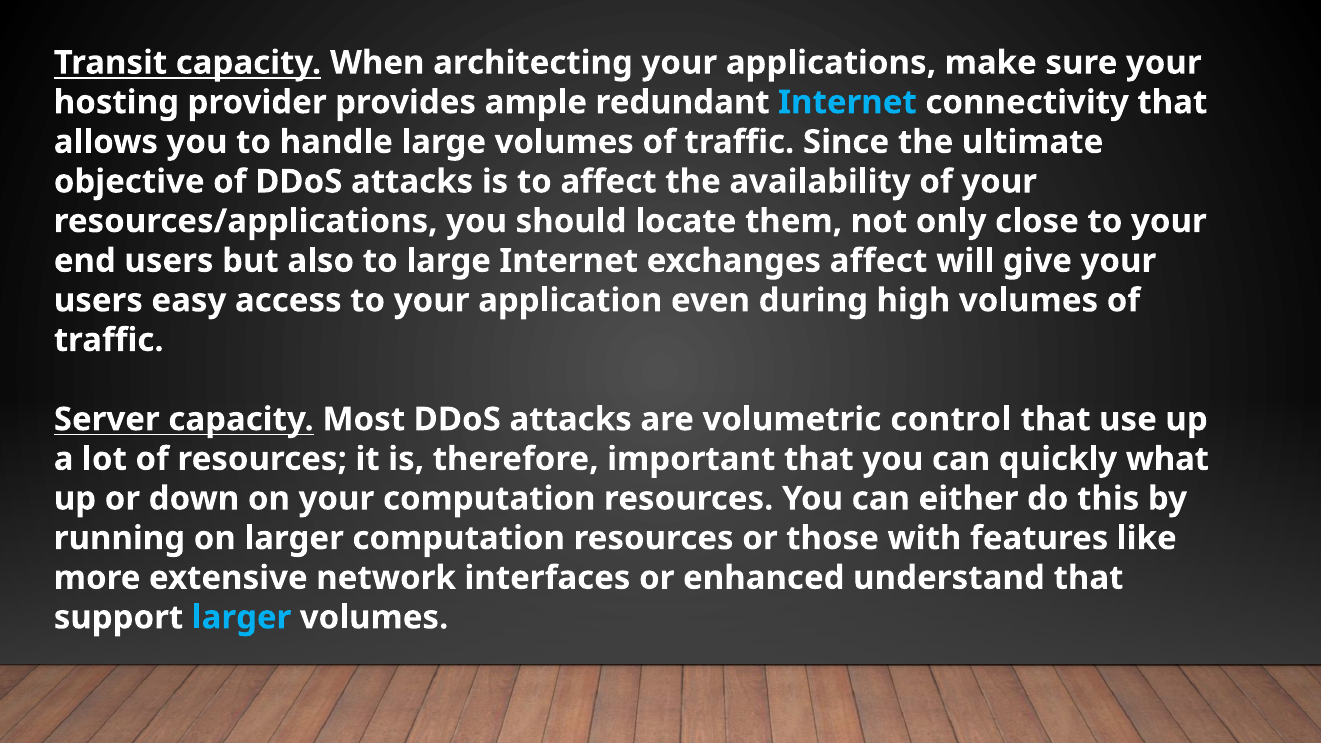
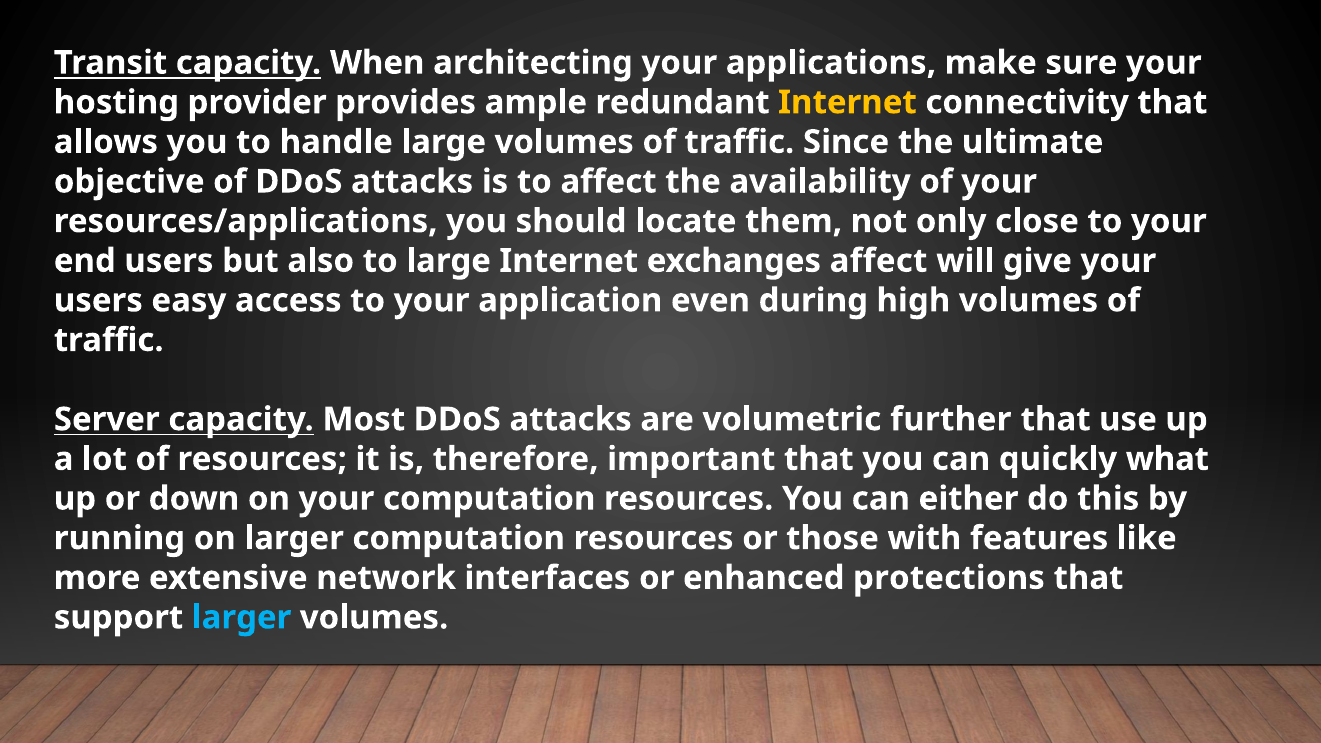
Internet at (847, 102) colour: light blue -> yellow
control: control -> further
understand: understand -> protections
